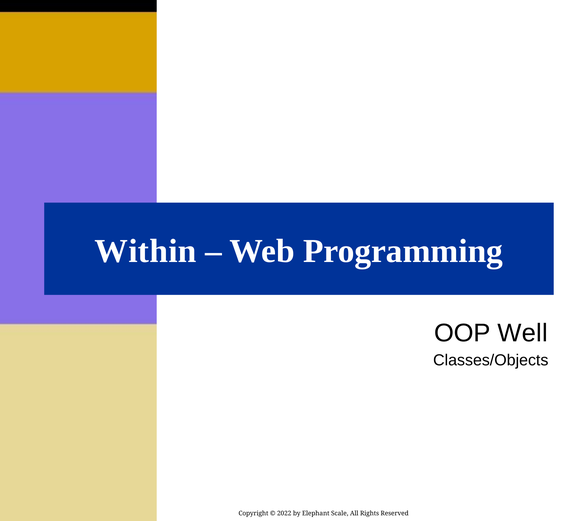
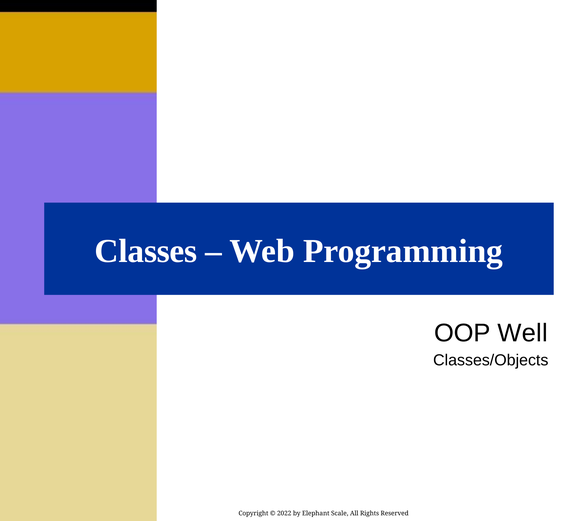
Within: Within -> Classes
